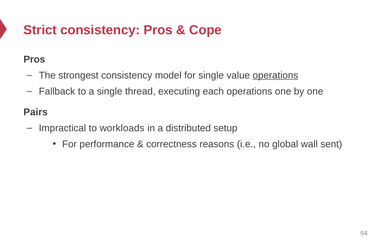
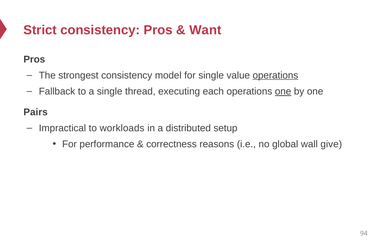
Cope: Cope -> Want
one at (283, 91) underline: none -> present
sent: sent -> give
